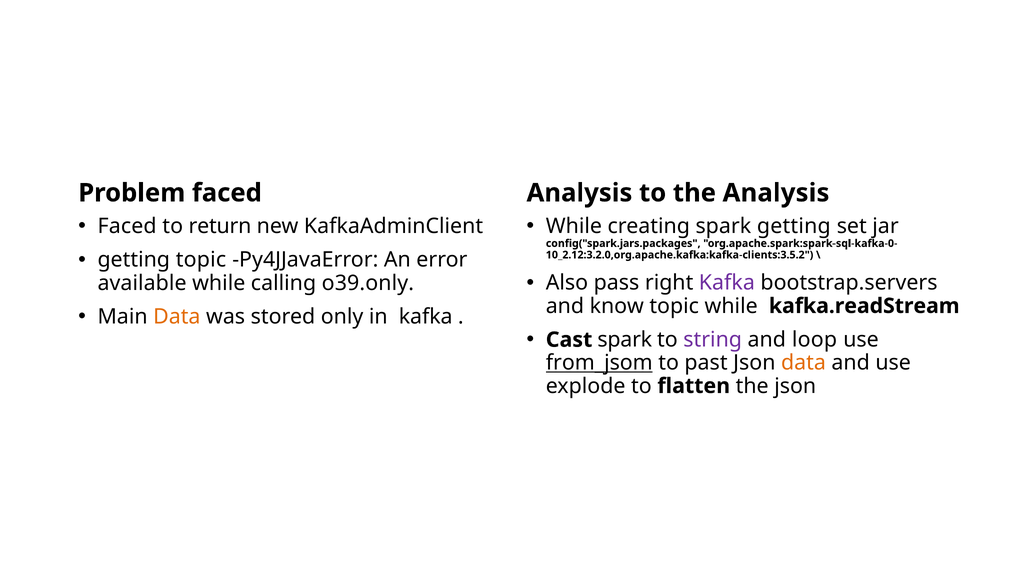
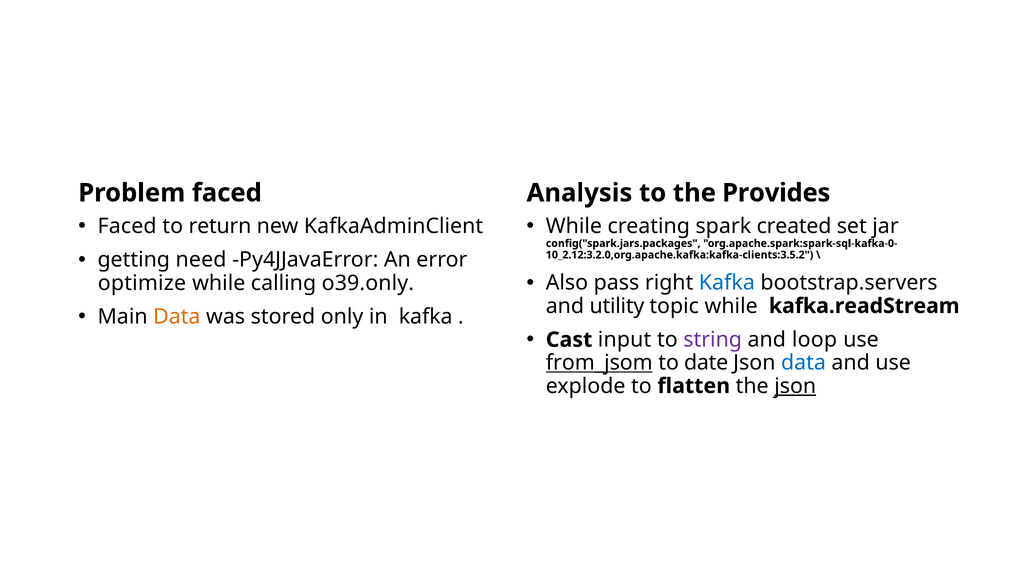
the Analysis: Analysis -> Provides
spark getting: getting -> created
getting topic: topic -> need
Kafka at (727, 283) colour: purple -> blue
available: available -> optimize
know: know -> utility
Cast spark: spark -> input
past: past -> date
data at (803, 363) colour: orange -> blue
json at (795, 386) underline: none -> present
